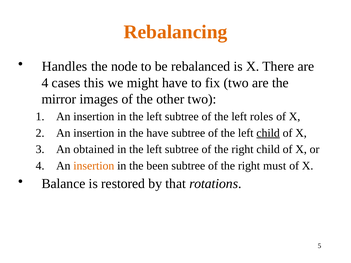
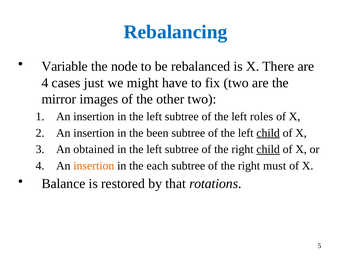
Rebalancing colour: orange -> blue
Handles: Handles -> Variable
this: this -> just
the have: have -> been
child at (268, 149) underline: none -> present
been: been -> each
